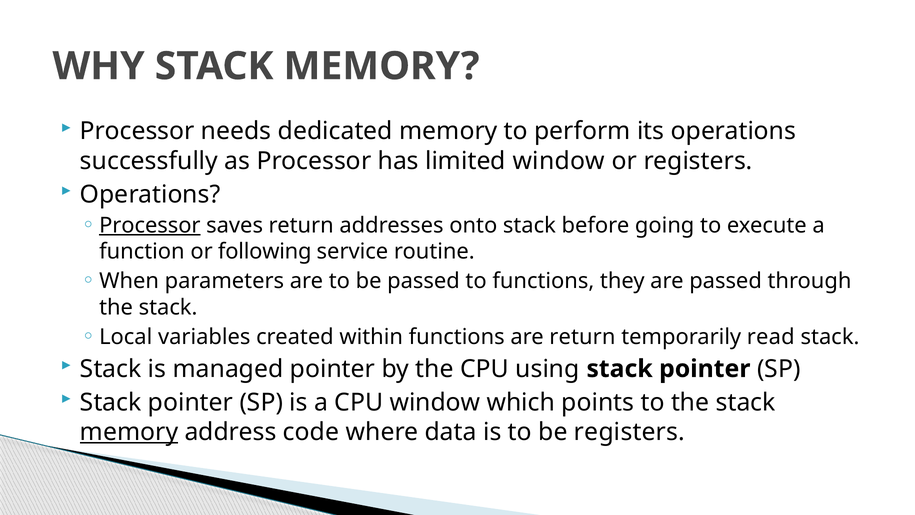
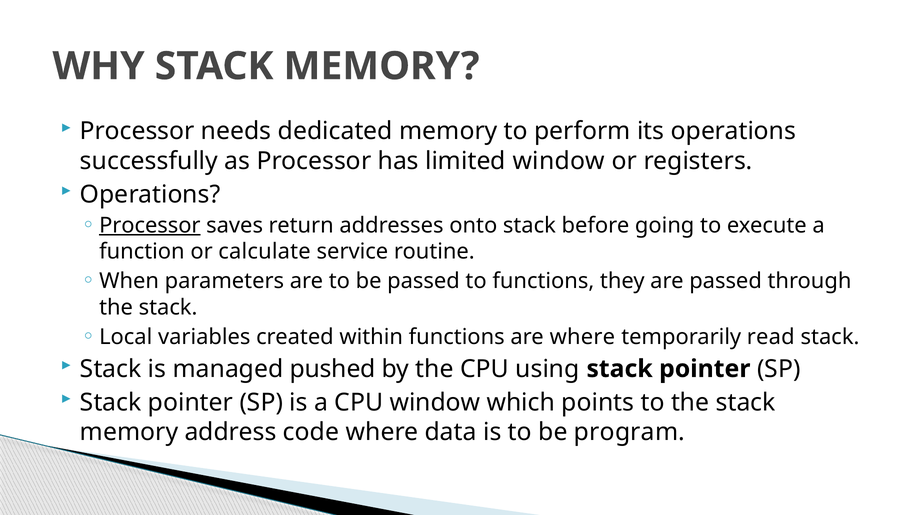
following: following -> calculate
are return: return -> where
managed pointer: pointer -> pushed
memory at (129, 432) underline: present -> none
be registers: registers -> program
